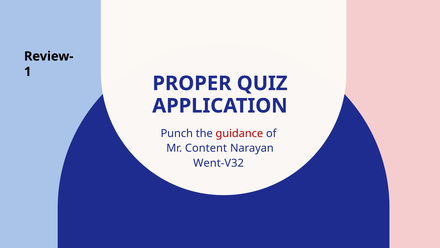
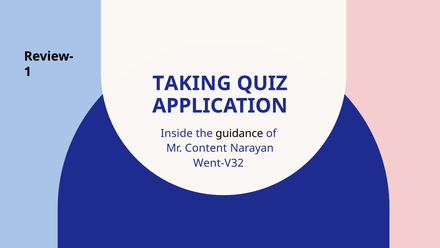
PROPER: PROPER -> TAKING
Punch: Punch -> Inside
guidance colour: red -> black
